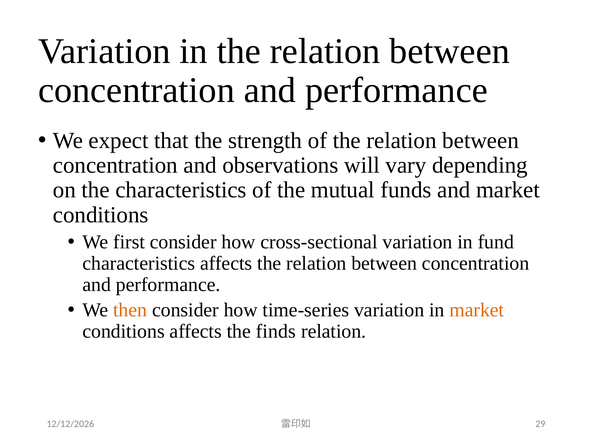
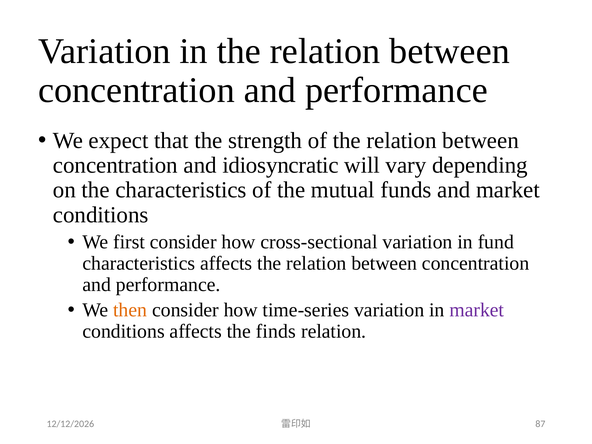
observations: observations -> idiosyncratic
market at (477, 310) colour: orange -> purple
29: 29 -> 87
